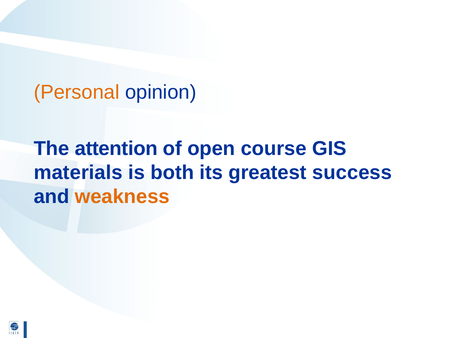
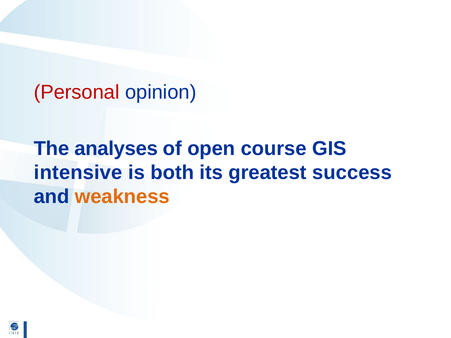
Personal colour: orange -> red
attention: attention -> analyses
materials: materials -> intensive
